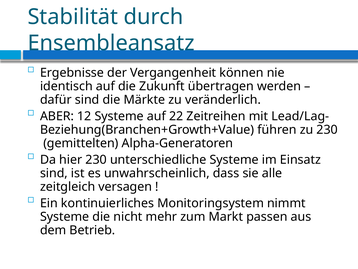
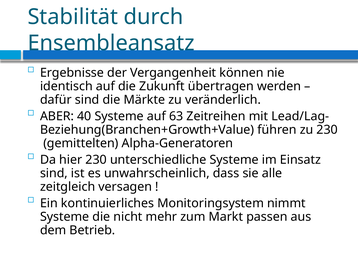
12: 12 -> 40
22: 22 -> 63
